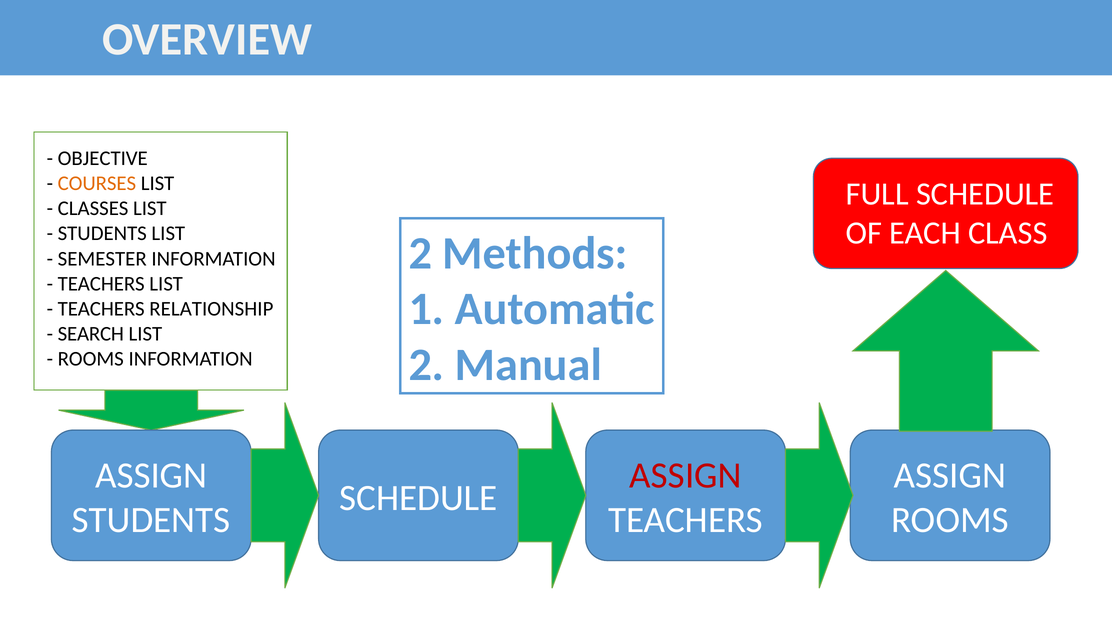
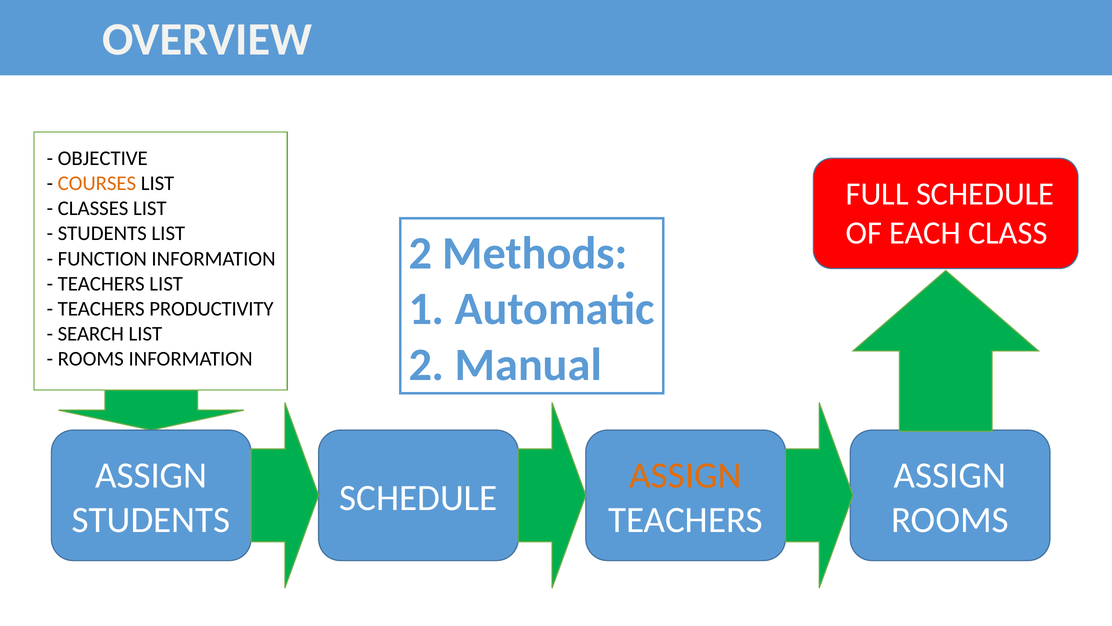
SEMESTER: SEMESTER -> FUNCTION
RELATIONSHIP: RELATIONSHIP -> PRODUCTIVITY
ASSIGN at (686, 475) colour: red -> orange
